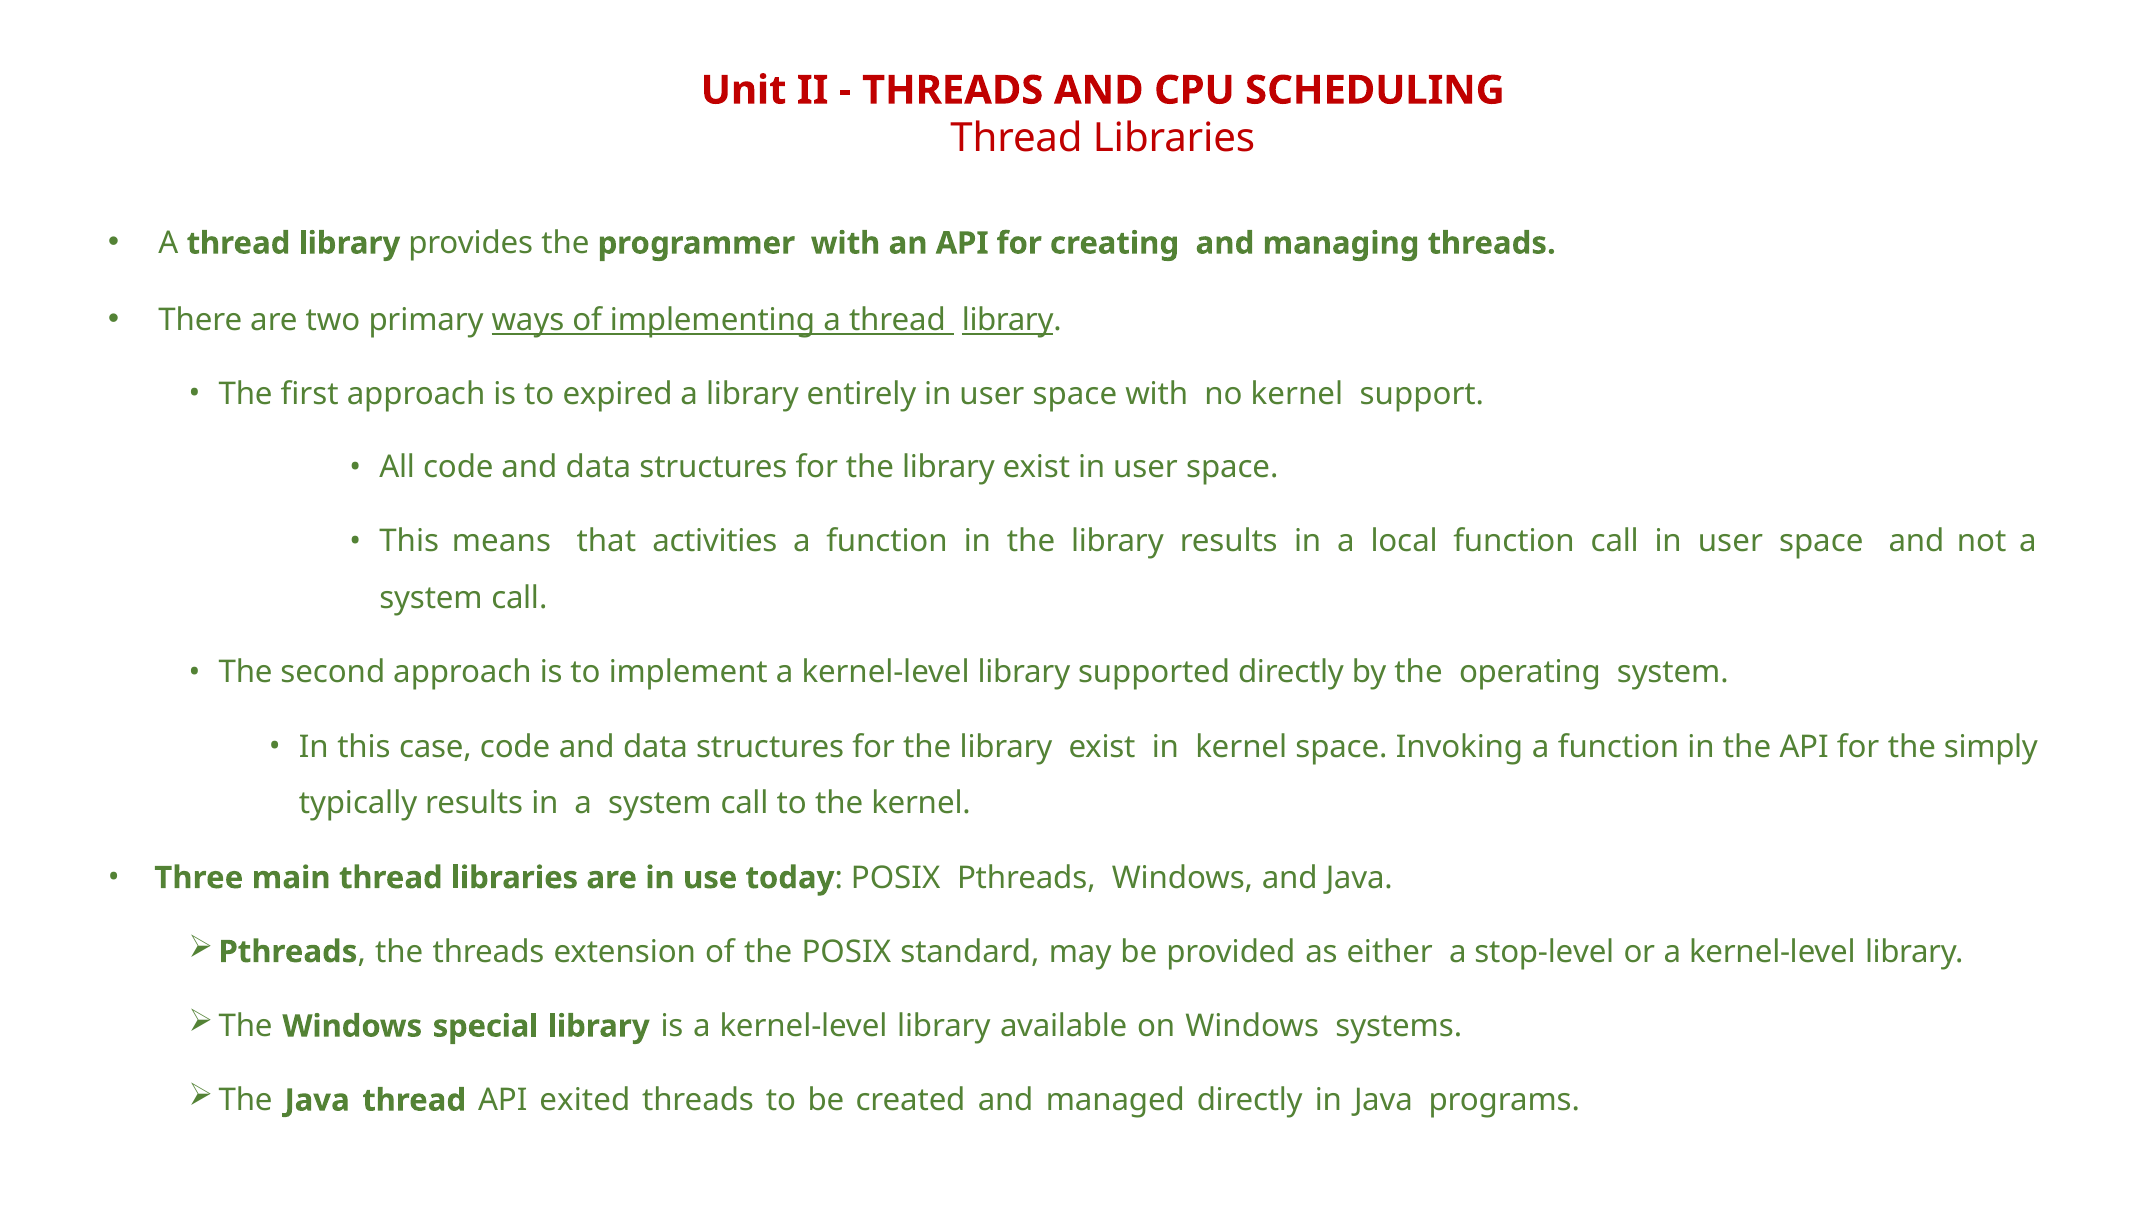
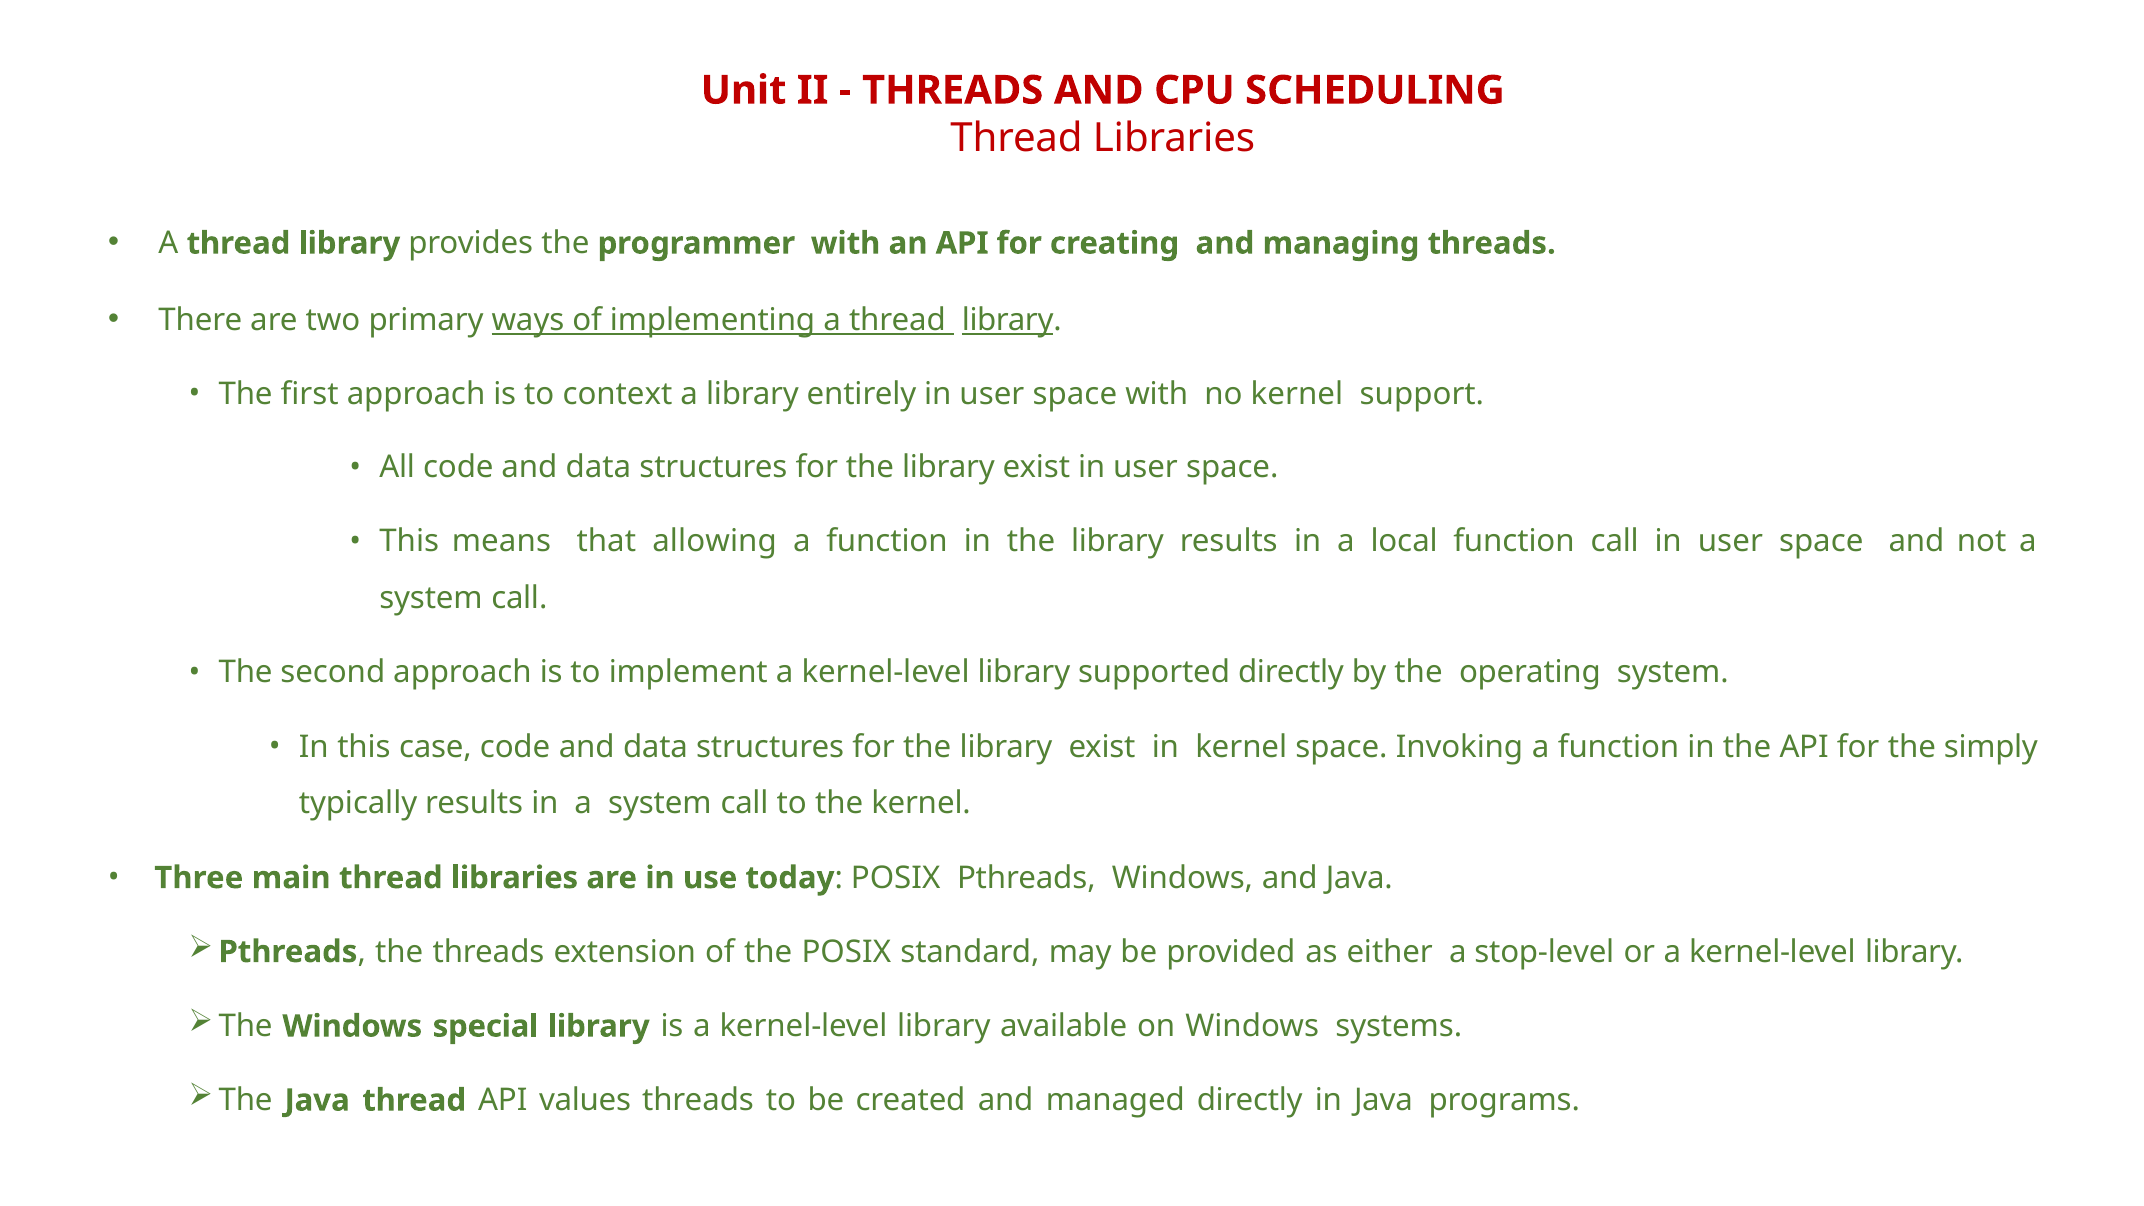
expired: expired -> context
activities: activities -> allowing
exited: exited -> values
